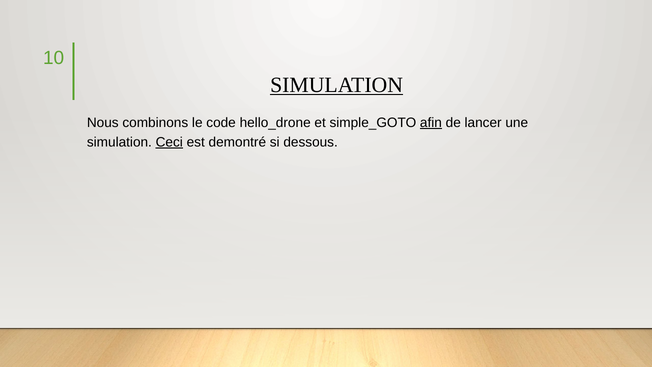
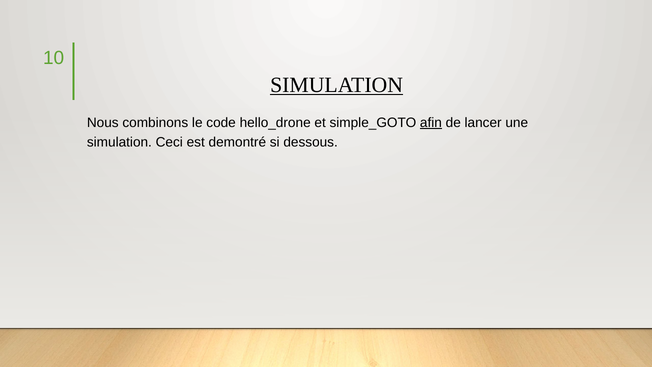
Ceci underline: present -> none
